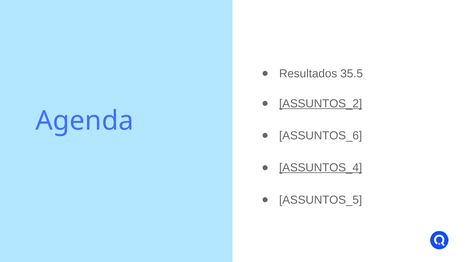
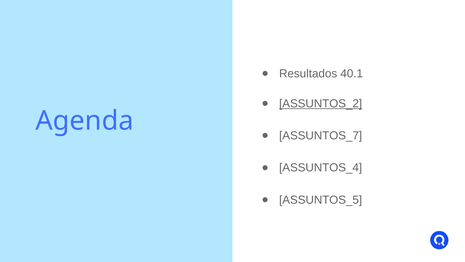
35.5: 35.5 -> 40.1
ASSUNTOS_6: ASSUNTOS_6 -> ASSUNTOS_7
ASSUNTOS_4 underline: present -> none
